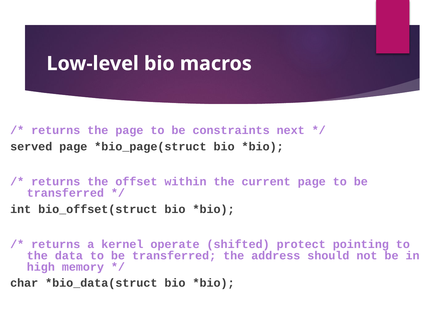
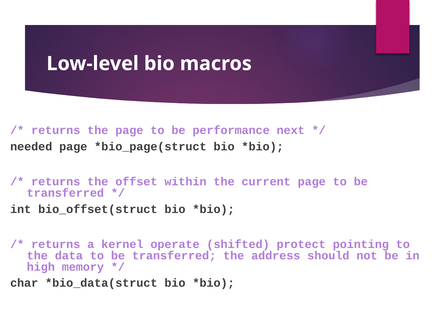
constraints: constraints -> performance
served: served -> needed
